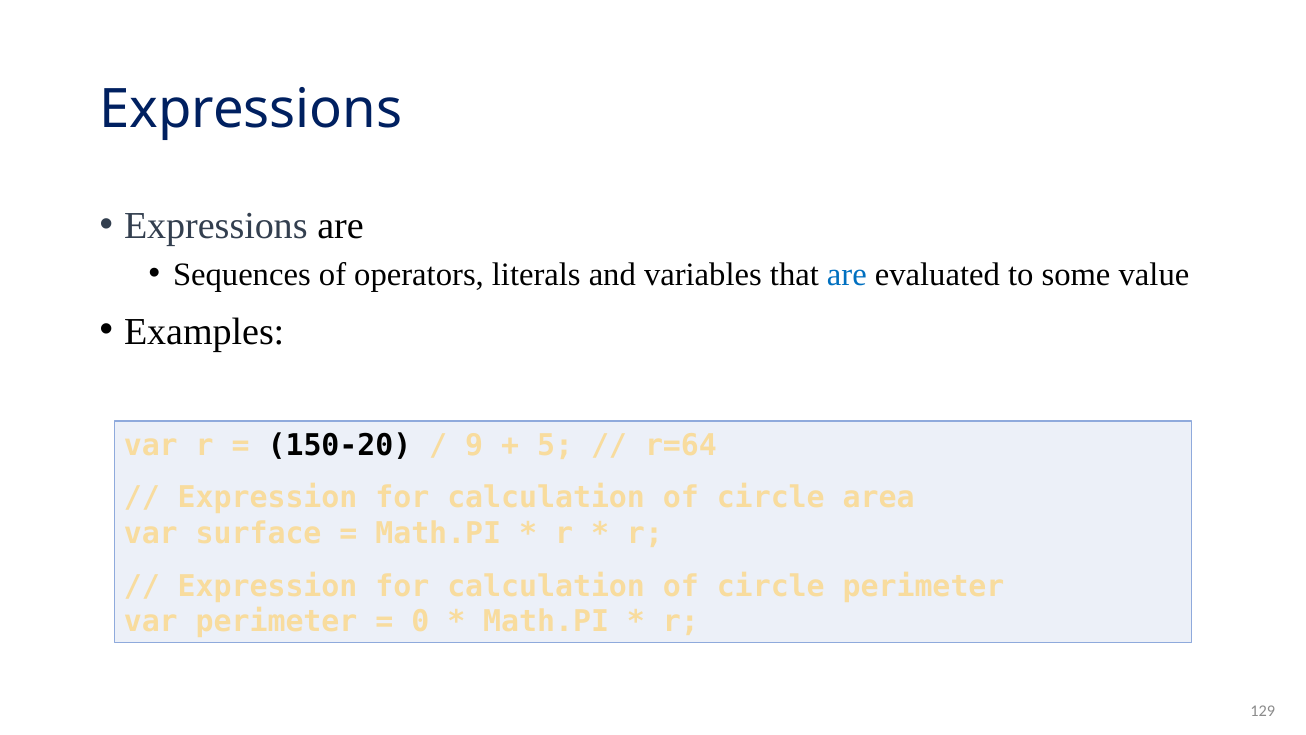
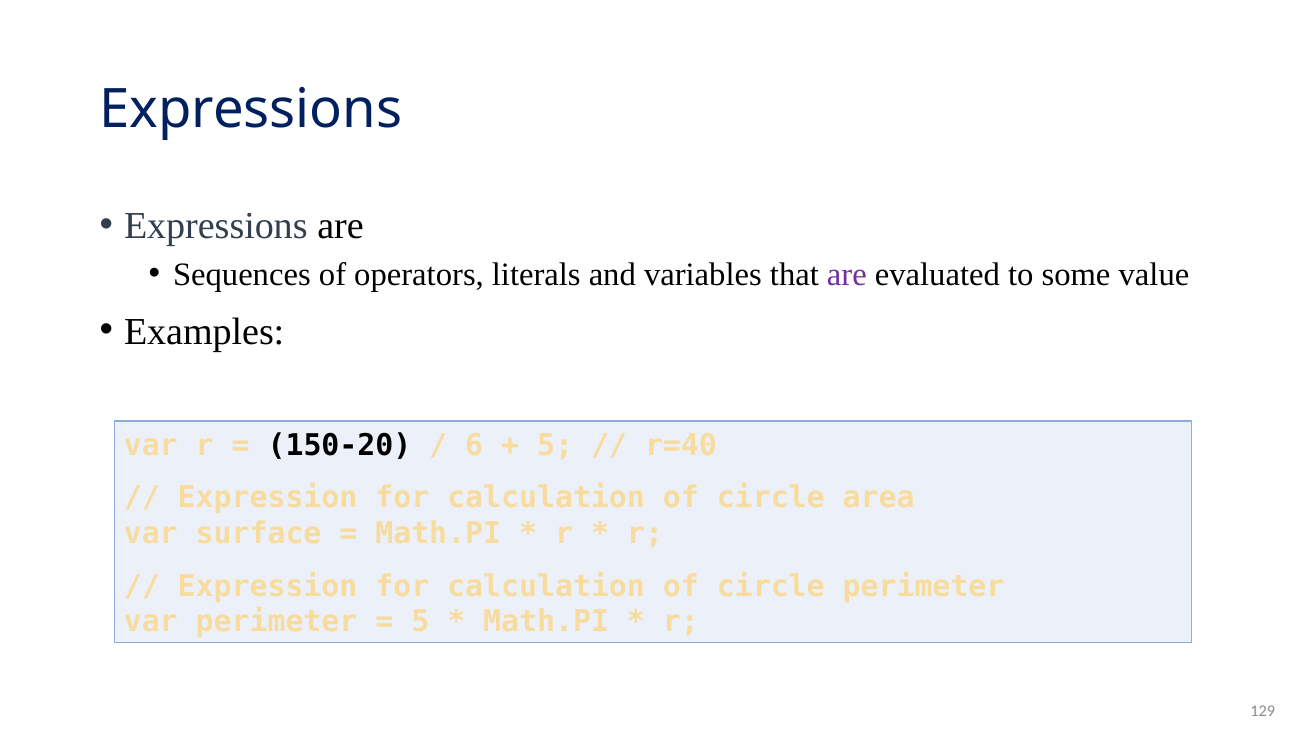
are at (847, 275) colour: blue -> purple
9: 9 -> 6
r=64: r=64 -> r=40
0 at (420, 622): 0 -> 5
